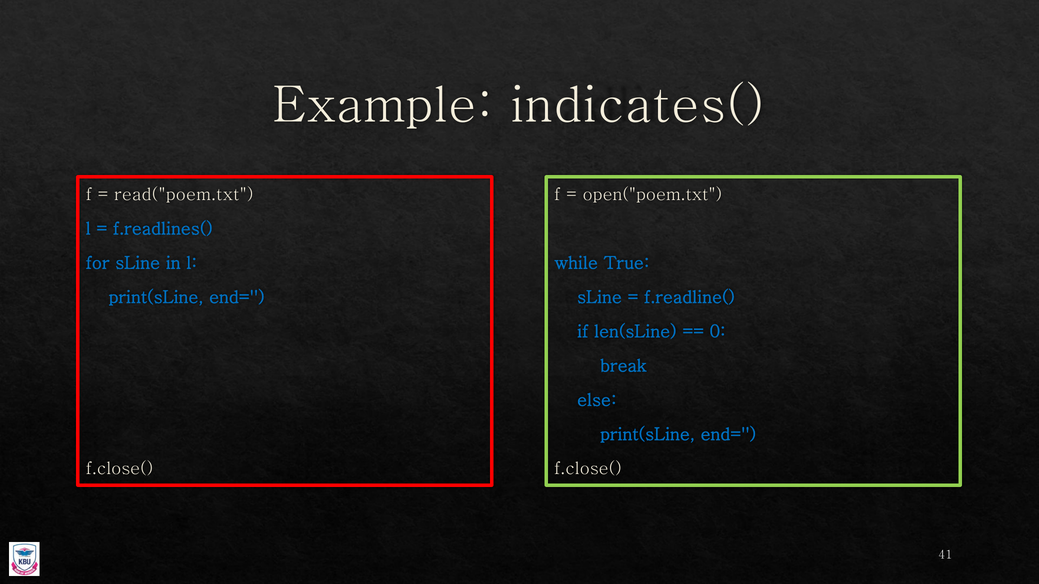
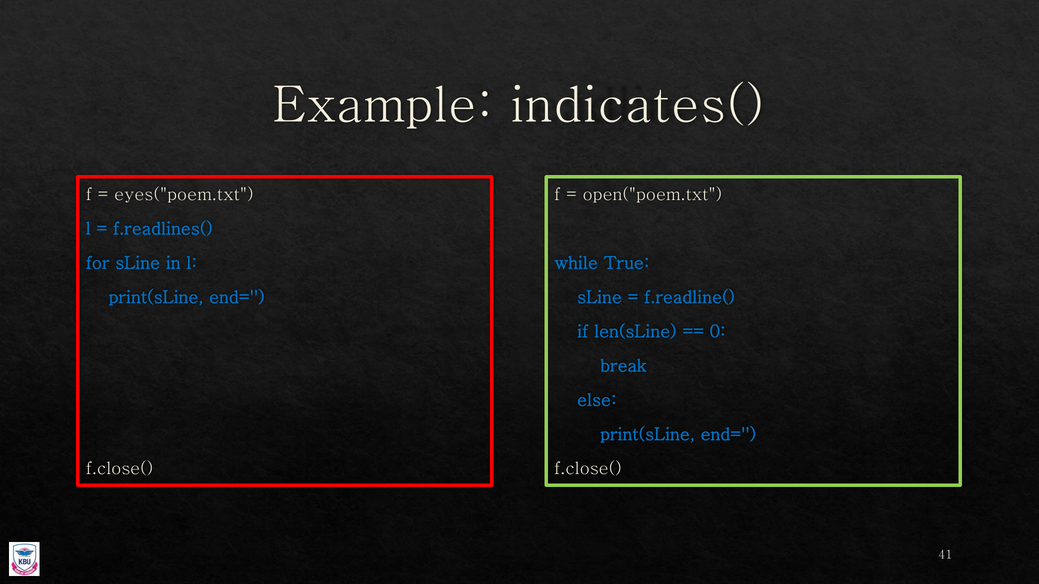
read("poem.txt: read("poem.txt -> eyes("poem.txt
